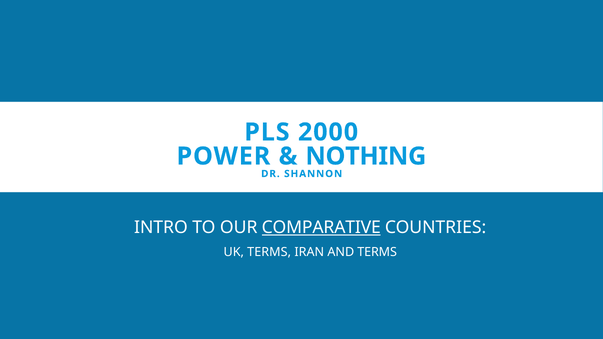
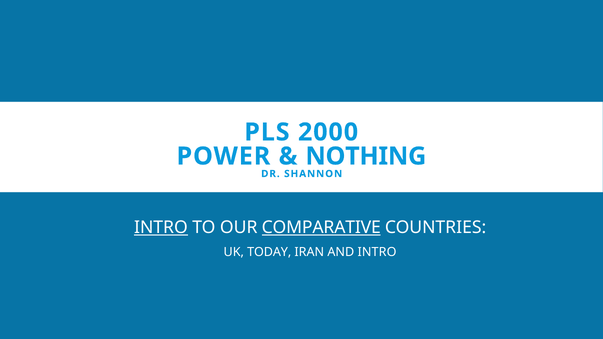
INTRO at (161, 227) underline: none -> present
UK TERMS: TERMS -> TODAY
AND TERMS: TERMS -> INTRO
